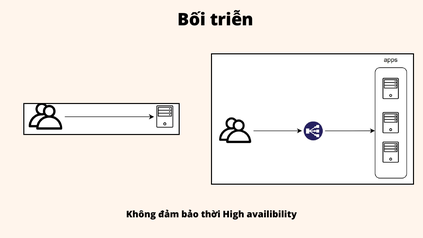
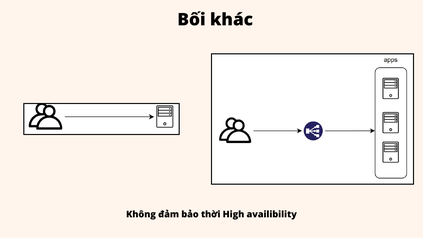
triễn: triễn -> khác
